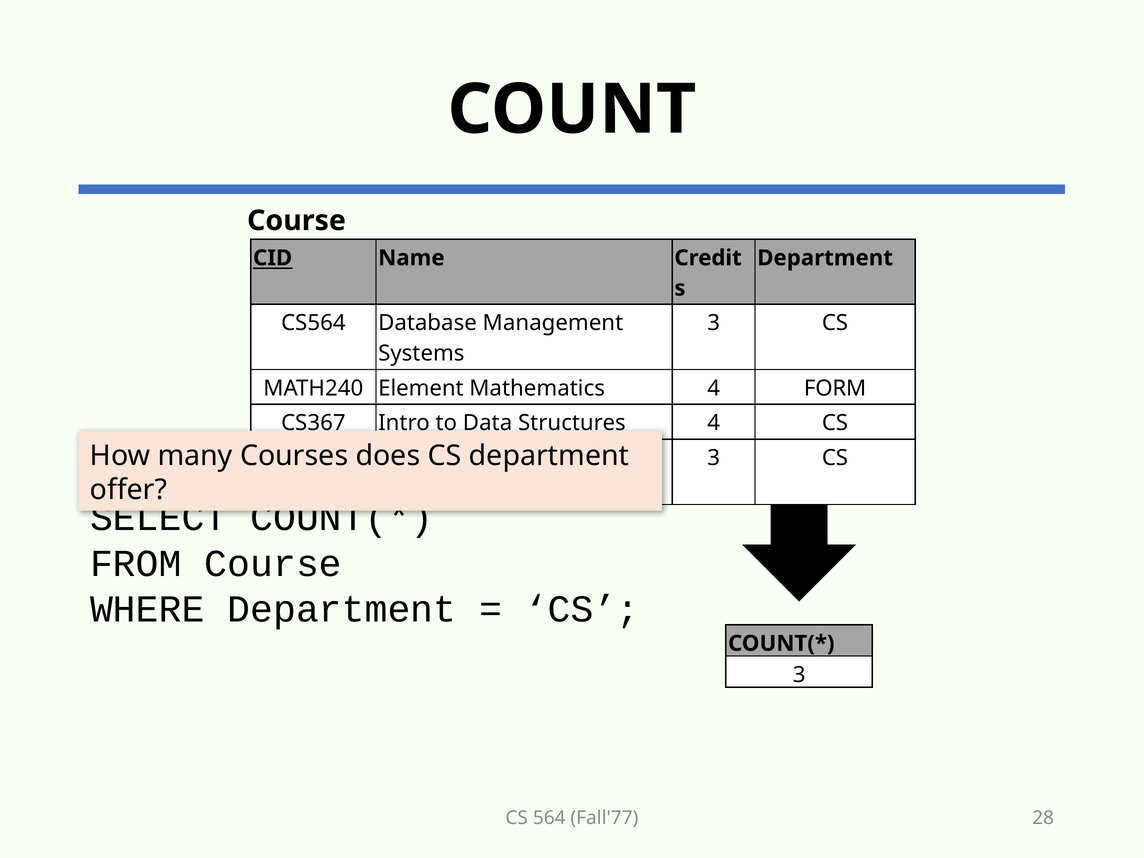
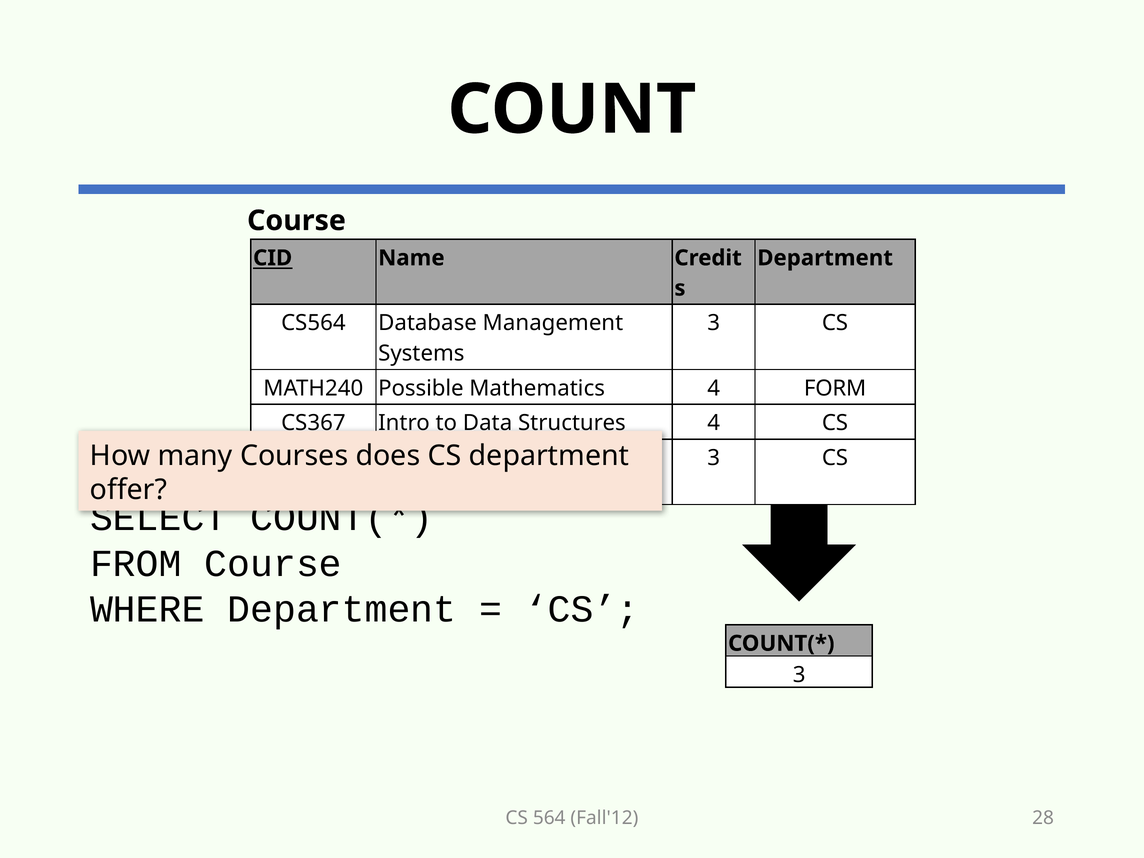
Element: Element -> Possible
Fall'77: Fall'77 -> Fall'12
